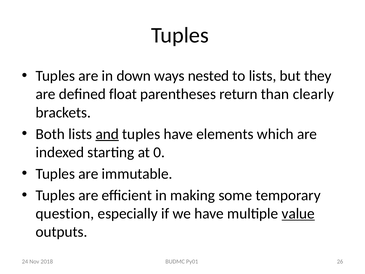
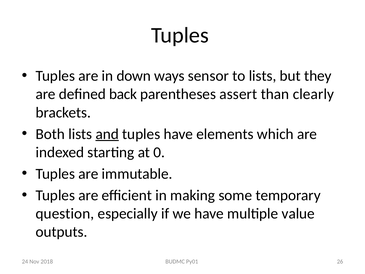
nested: nested -> sensor
float: float -> back
return: return -> assert
value underline: present -> none
